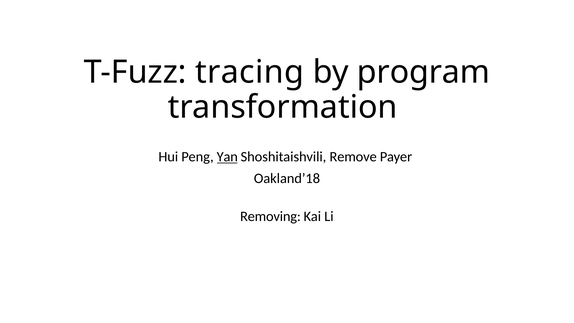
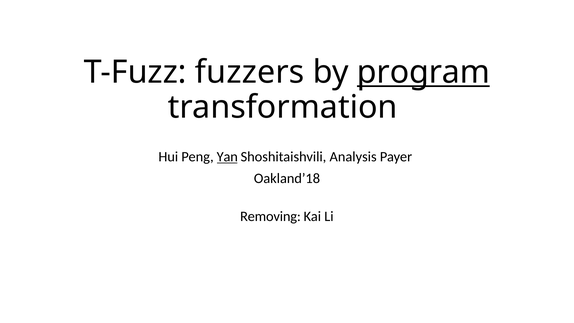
tracing: tracing -> fuzzers
program underline: none -> present
Remove: Remove -> Analysis
